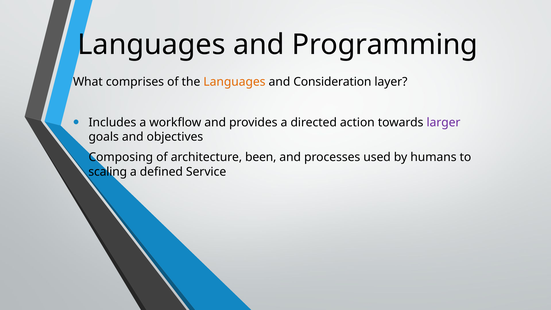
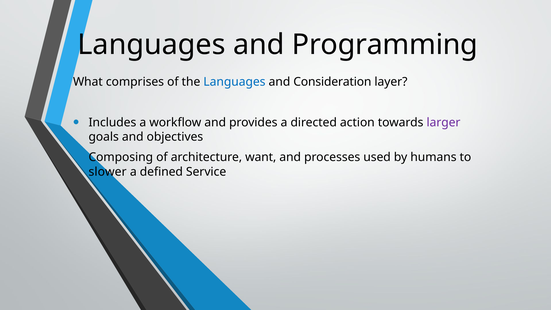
Languages at (234, 82) colour: orange -> blue
been: been -> want
scaling: scaling -> slower
